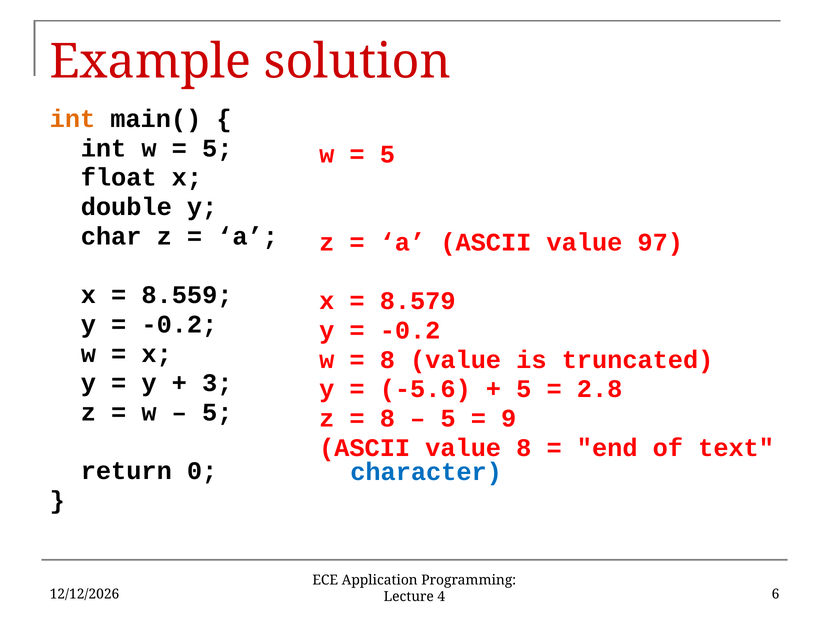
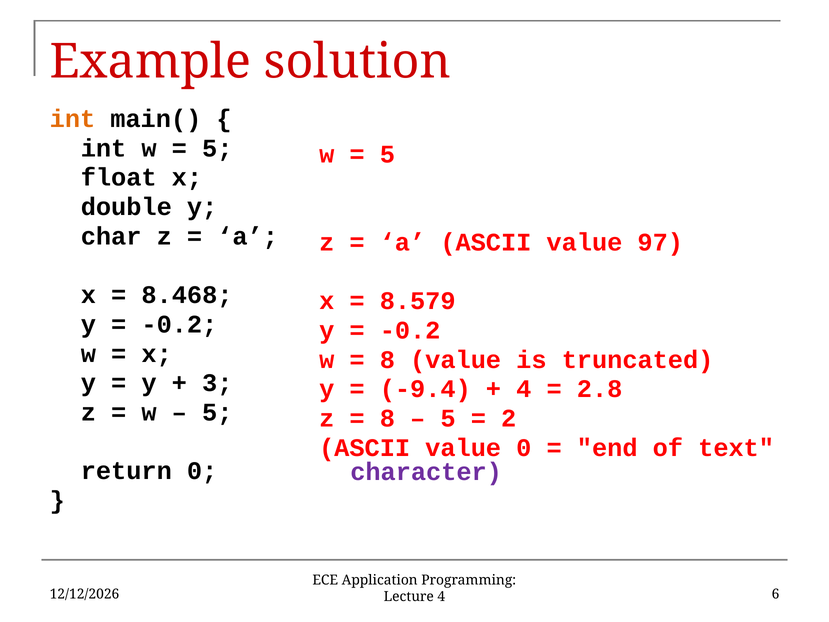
8.559: 8.559 -> 8.468
-5.6: -5.6 -> -9.4
5 at (524, 389): 5 -> 4
9: 9 -> 2
value 8: 8 -> 0
character colour: blue -> purple
